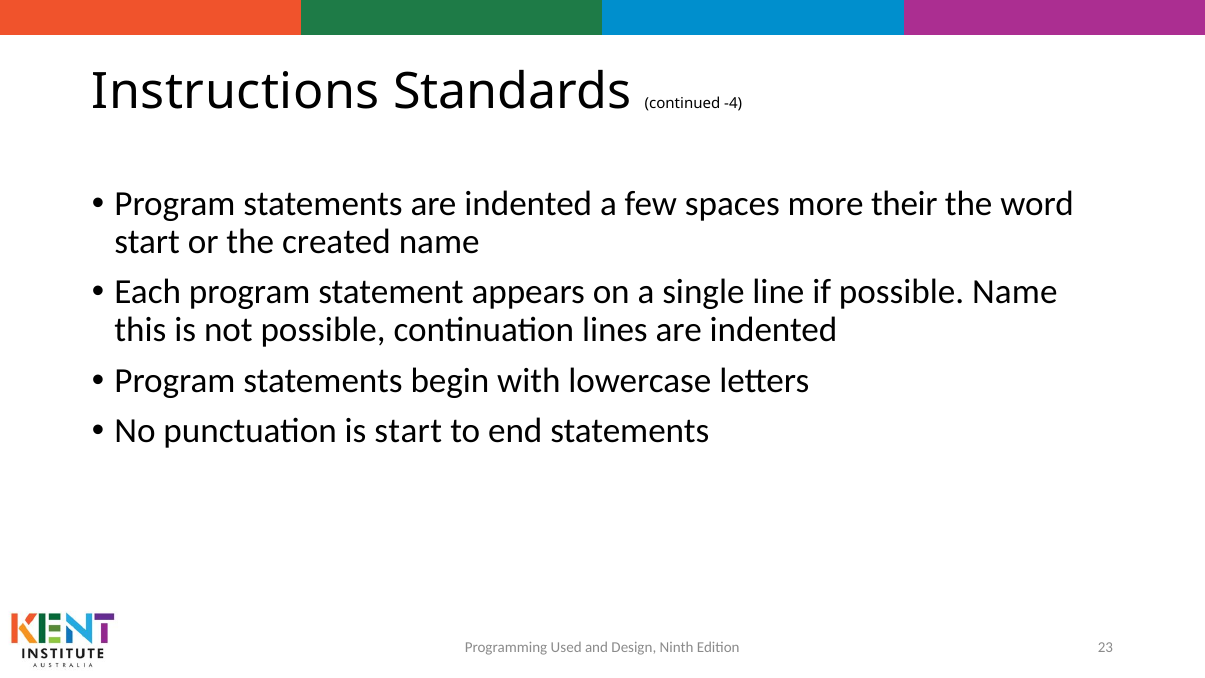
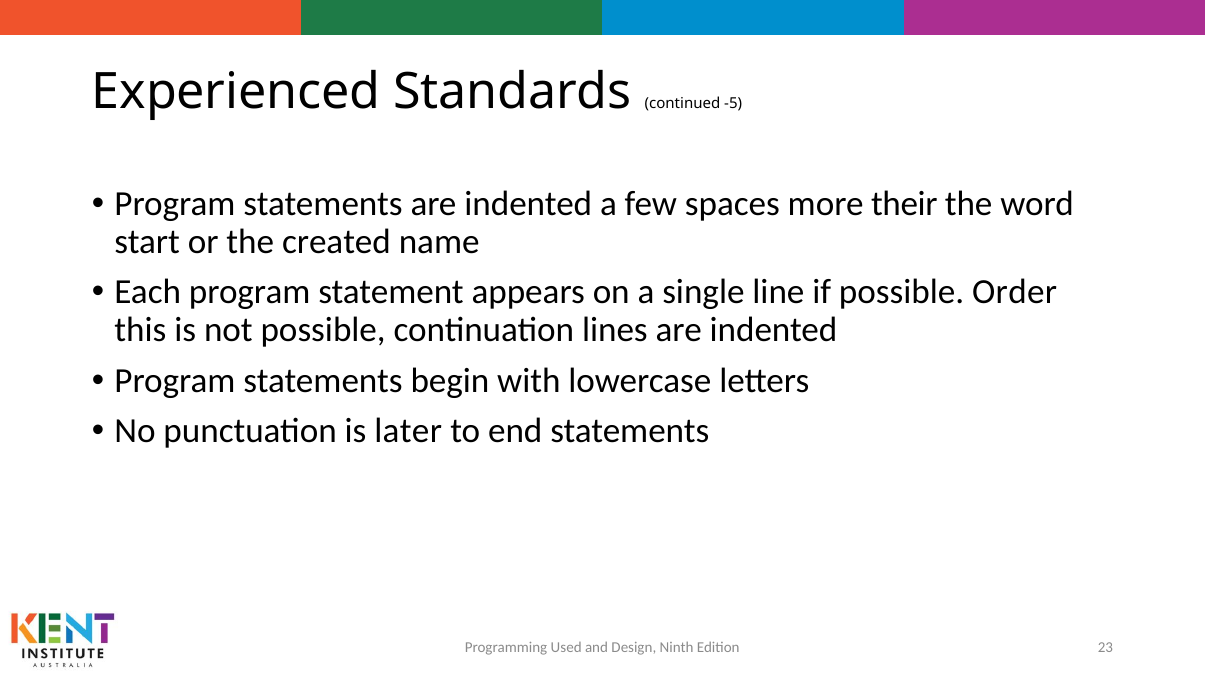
Instructions: Instructions -> Experienced
-4: -4 -> -5
possible Name: Name -> Order
is start: start -> later
